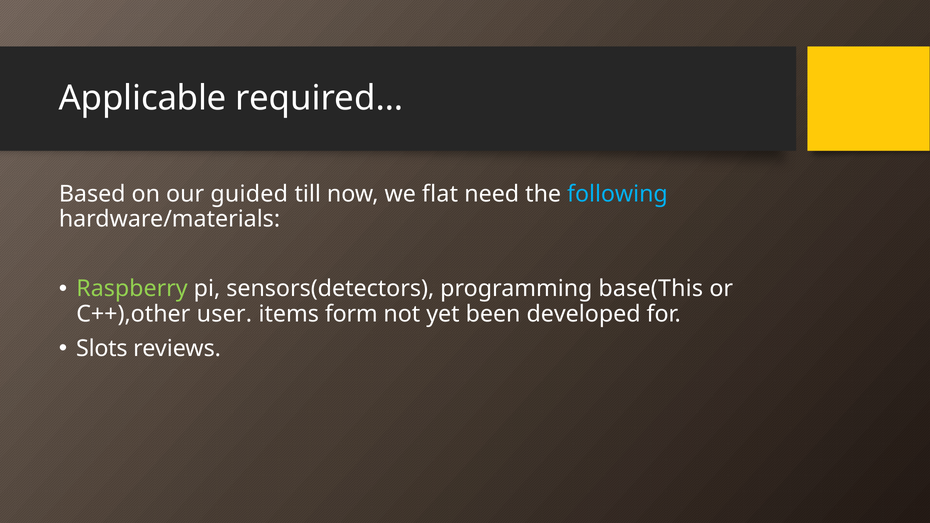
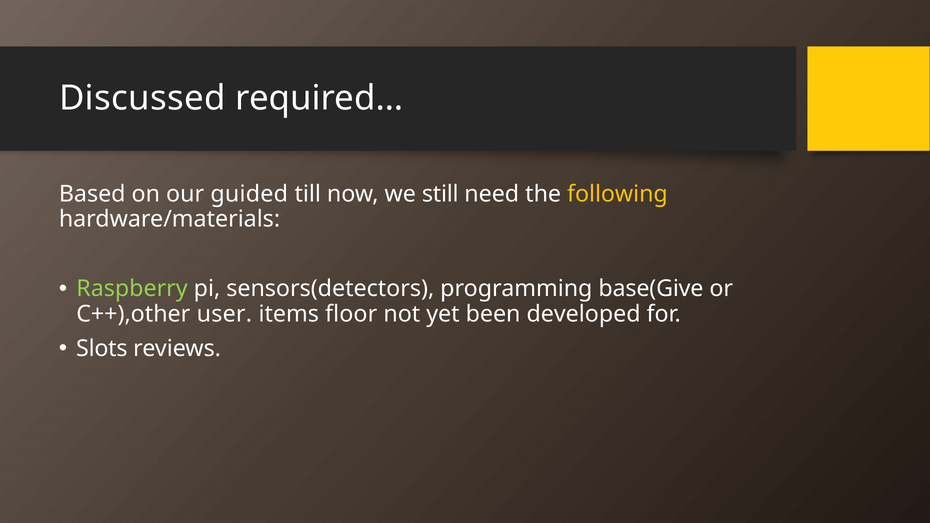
Applicable: Applicable -> Discussed
flat: flat -> still
following colour: light blue -> yellow
base(This: base(This -> base(Give
form: form -> floor
